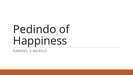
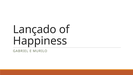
Pedindo: Pedindo -> Lançado
